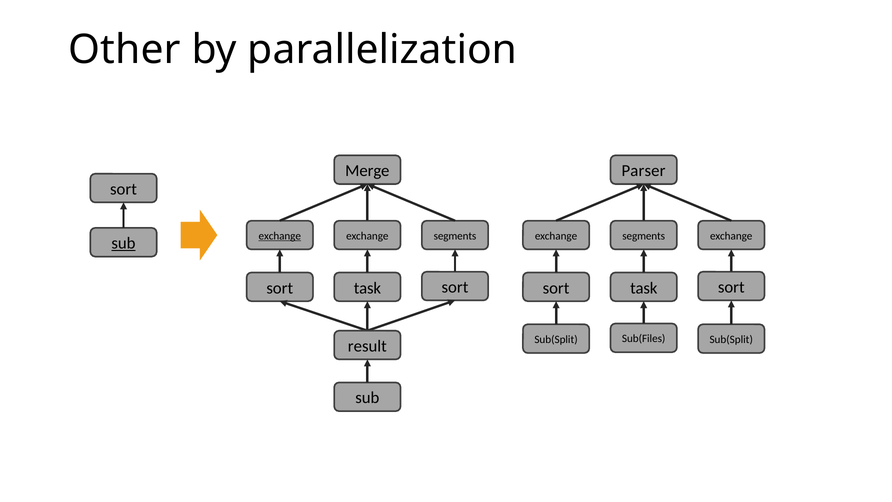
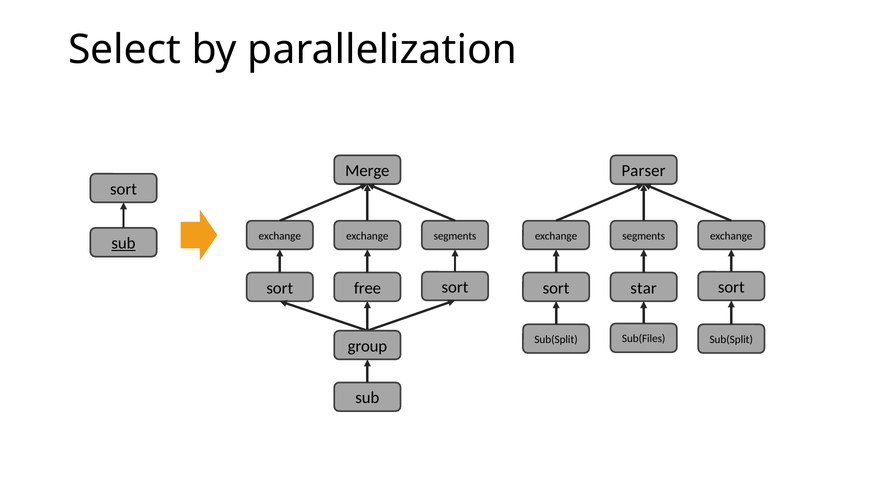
Other: Other -> Select
exchange at (280, 236) underline: present -> none
task at (367, 288): task -> free
task at (644, 288): task -> star
result: result -> group
